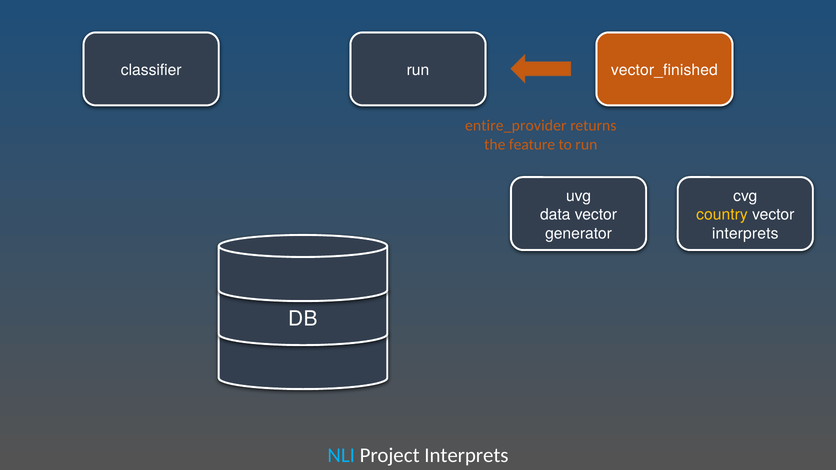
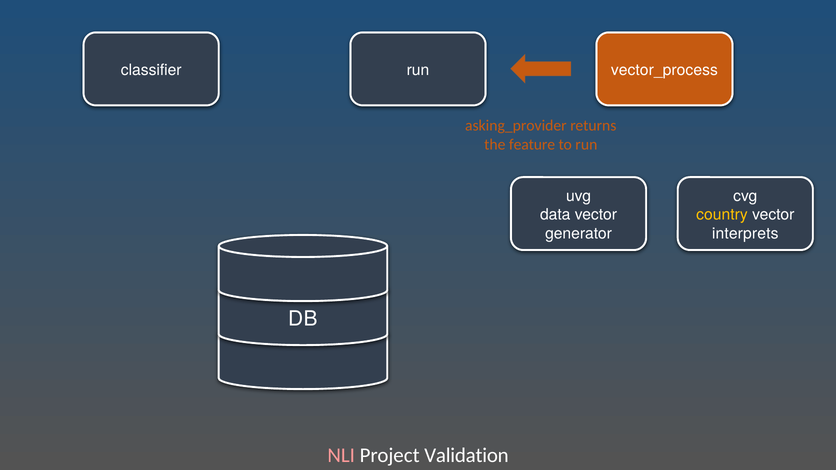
vector_finished: vector_finished -> vector_process
entire_provider: entire_provider -> asking_provider
NLI colour: light blue -> pink
Project Interprets: Interprets -> Validation
